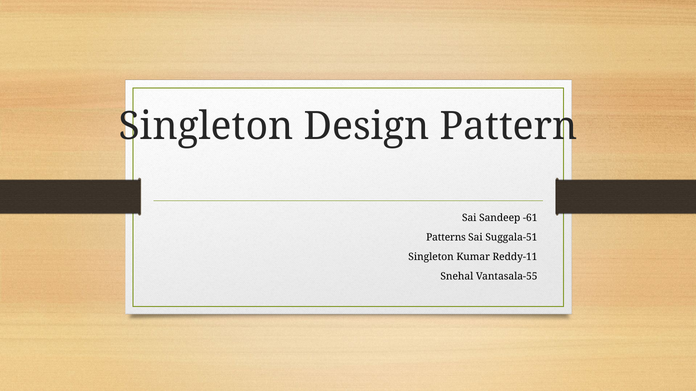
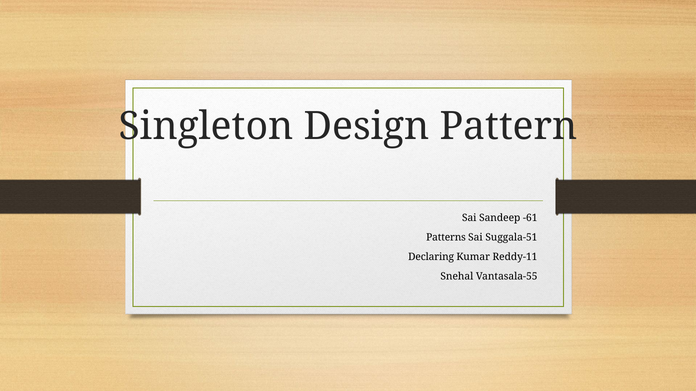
Singleton at (431, 257): Singleton -> Declaring
